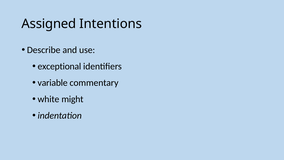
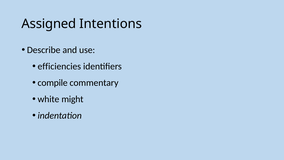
exceptional: exceptional -> efficiencies
variable: variable -> compile
